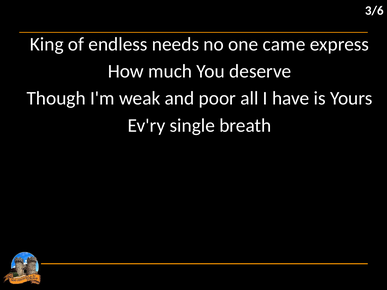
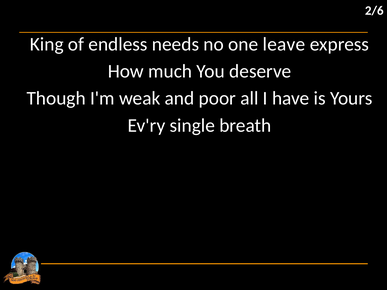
3/6: 3/6 -> 2/6
came: came -> leave
